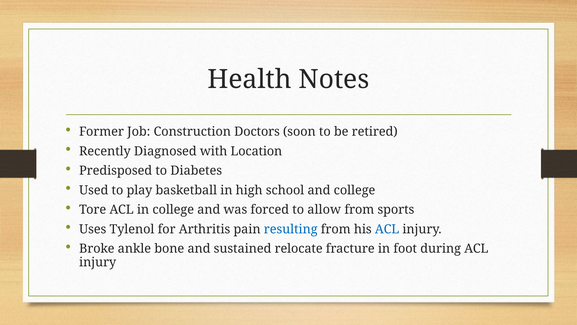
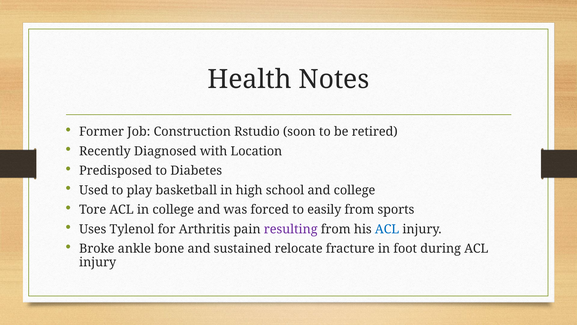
Doctors: Doctors -> Rstudio
allow: allow -> easily
resulting colour: blue -> purple
